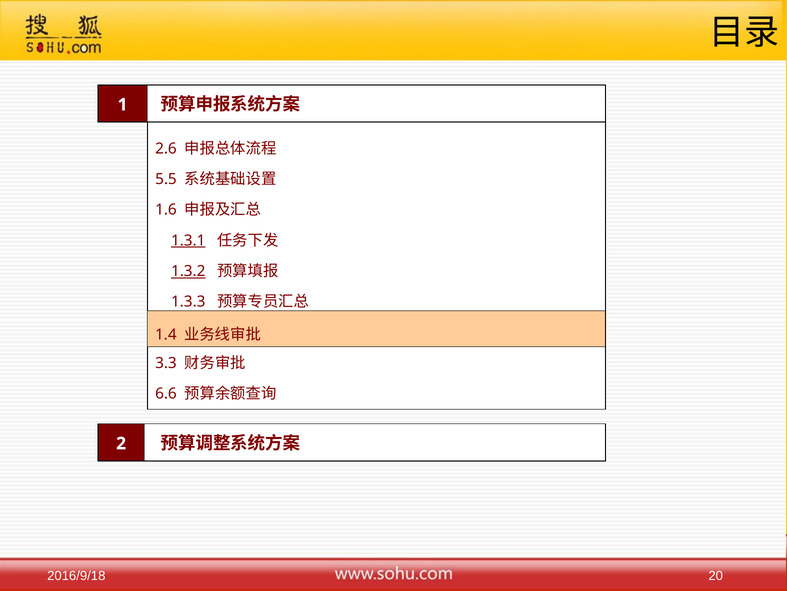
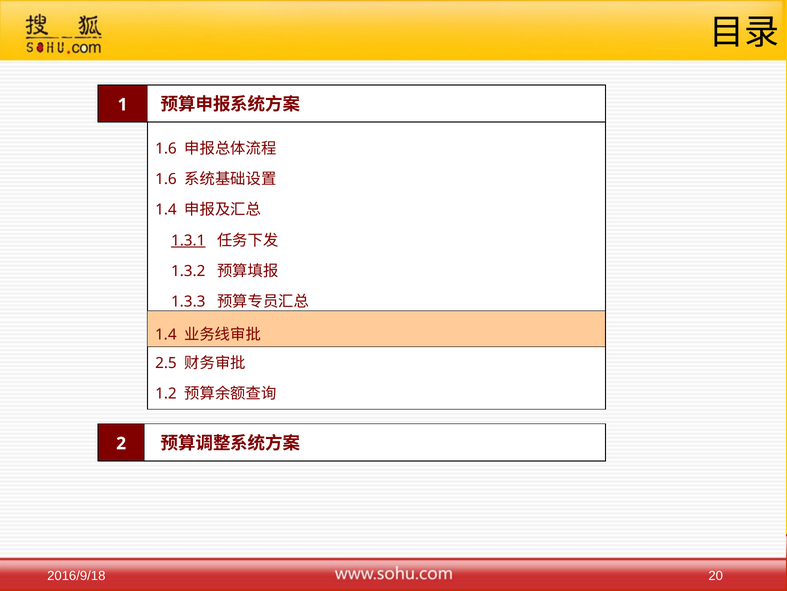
2.6 at (166, 148): 2.6 -> 1.6
5.5 at (166, 179): 5.5 -> 1.6
1.6 at (166, 210): 1.6 -> 1.4
1.3.2 underline: present -> none
3.3: 3.3 -> 2.5
6.6: 6.6 -> 1.2
